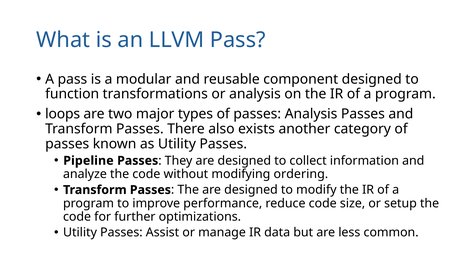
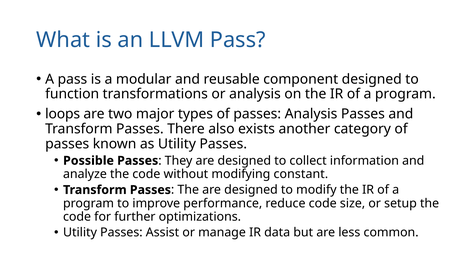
Pipeline: Pipeline -> Possible
ordering: ordering -> constant
